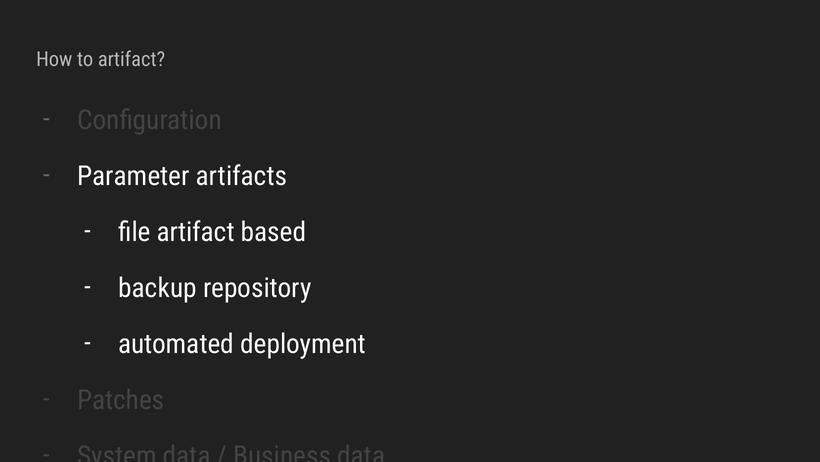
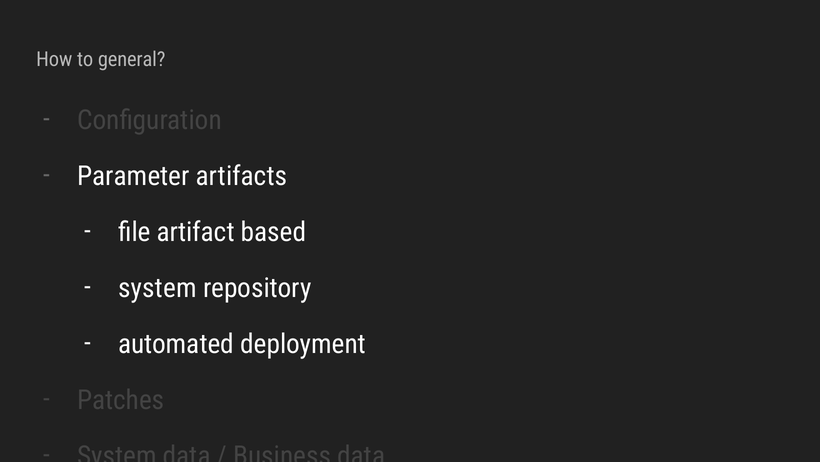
to artifact: artifact -> general
backup at (157, 288): backup -> system
